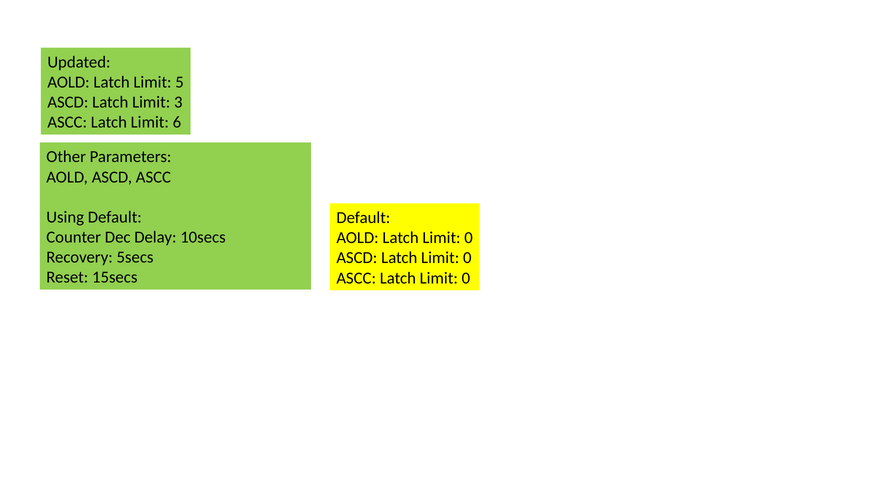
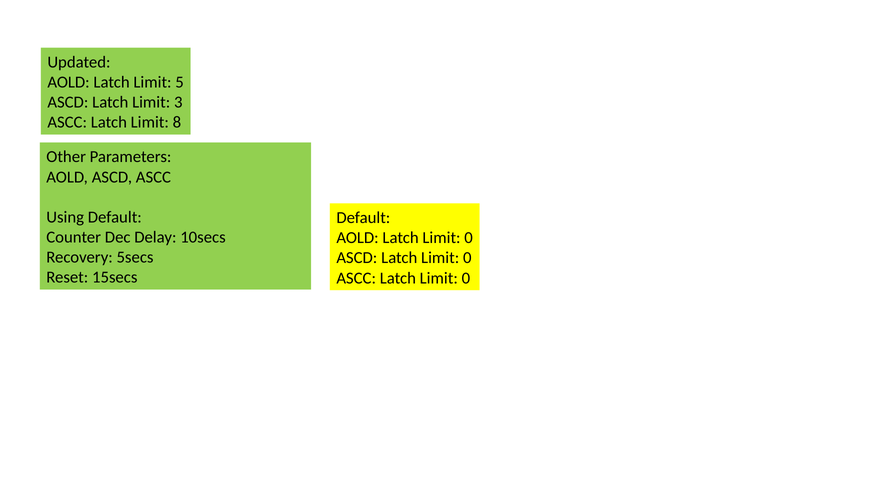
6: 6 -> 8
